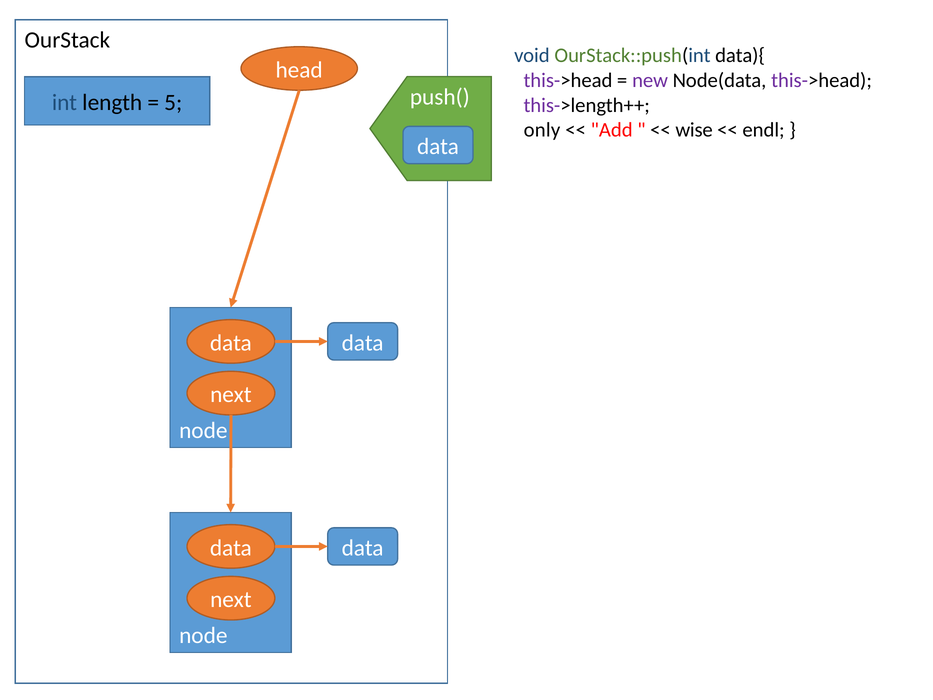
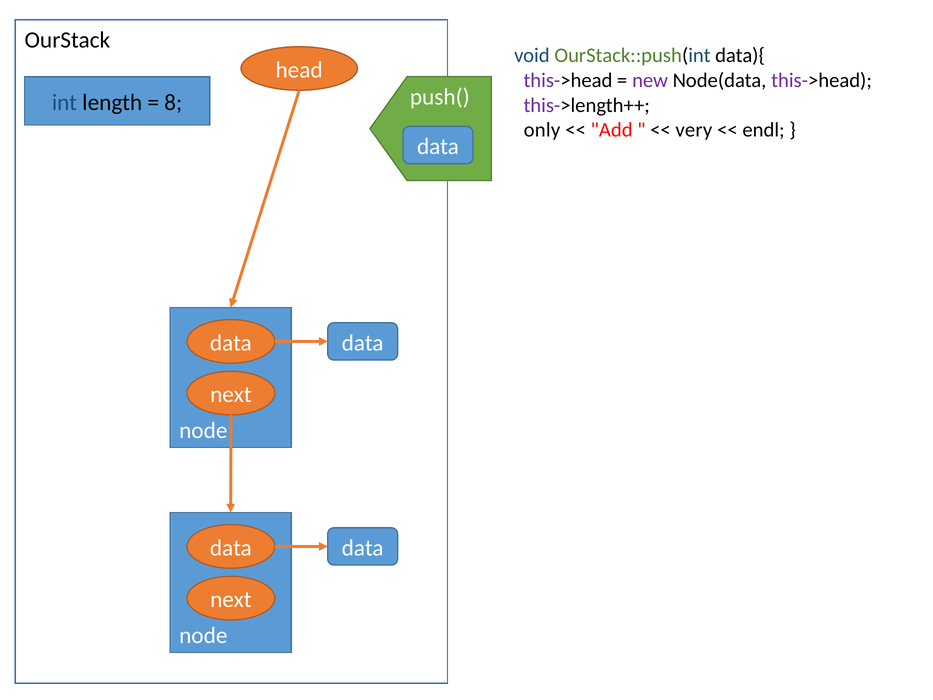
5: 5 -> 8
wise: wise -> very
